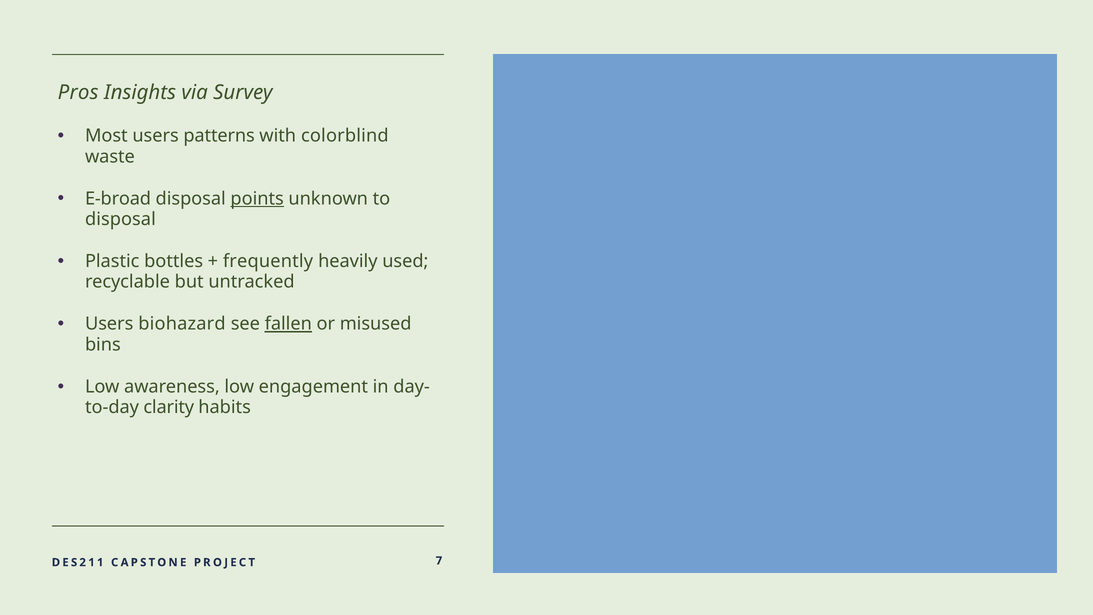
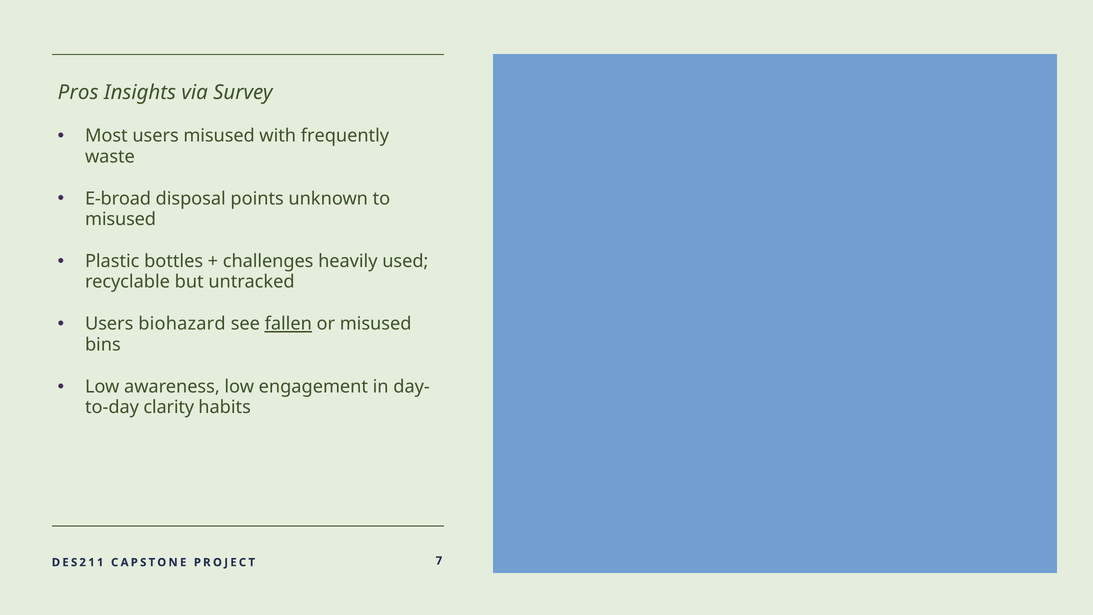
users patterns: patterns -> misused
colorblind: colorblind -> frequently
points underline: present -> none
disposal at (120, 219): disposal -> misused
frequently: frequently -> challenges
